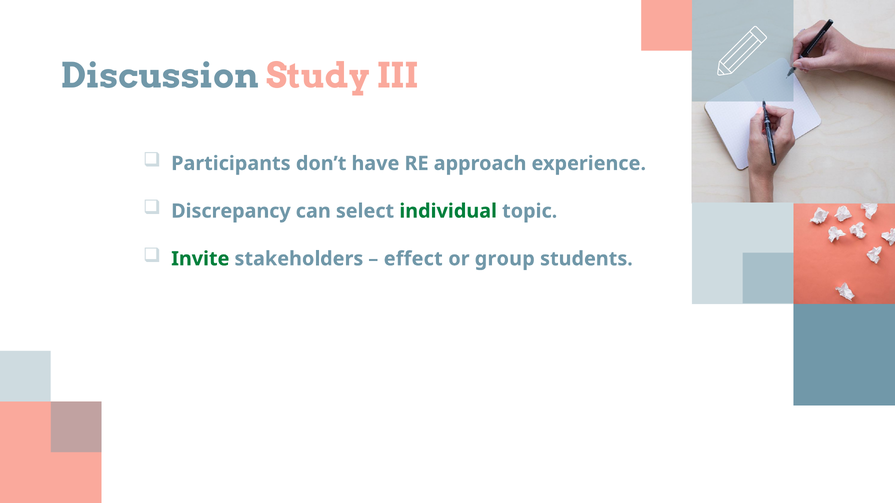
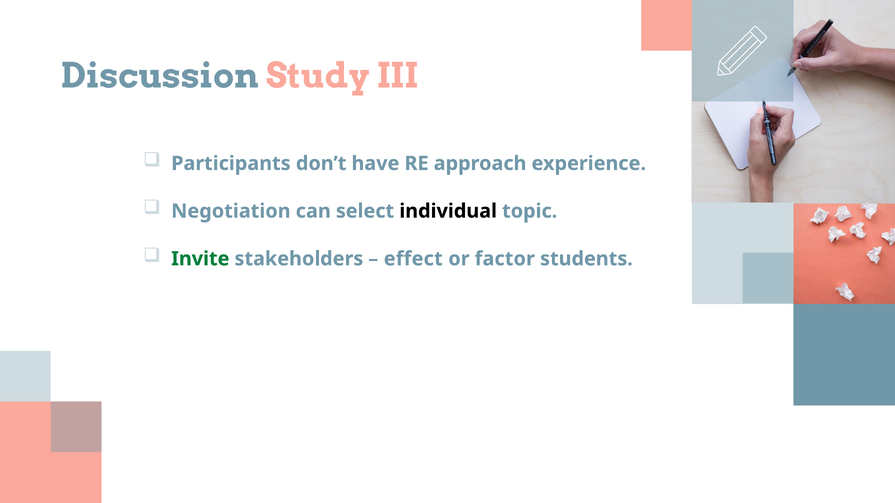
Discrepancy: Discrepancy -> Negotiation
individual colour: green -> black
group: group -> factor
